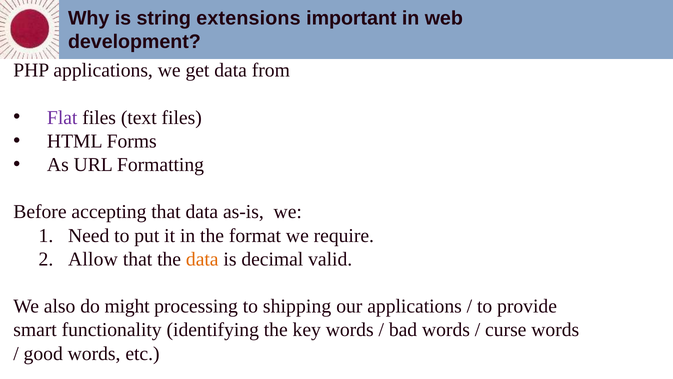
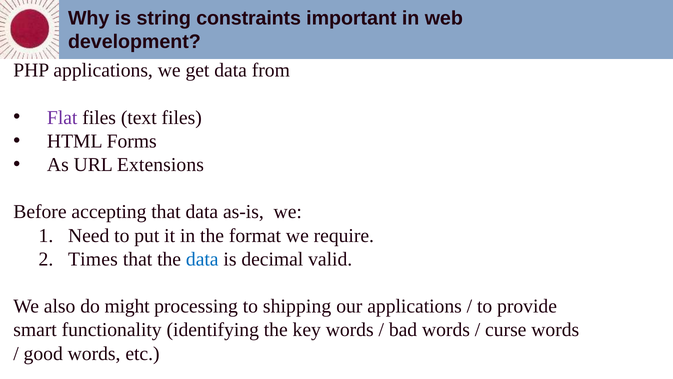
extensions: extensions -> constraints
Formatting: Formatting -> Extensions
Allow: Allow -> Times
data at (202, 259) colour: orange -> blue
